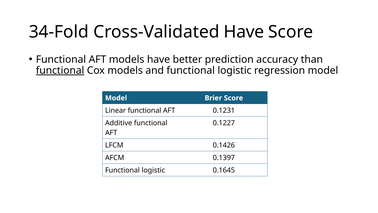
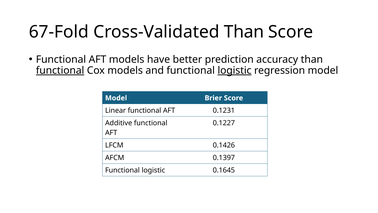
34-Fold: 34-Fold -> 67-Fold
Cross-Validated Have: Have -> Than
logistic at (235, 70) underline: none -> present
